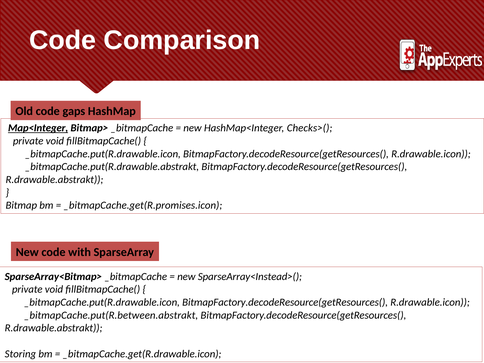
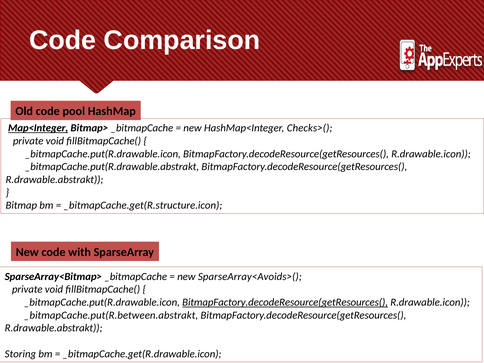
gaps: gaps -> pool
_bitmapCache.get(R.promises.icon: _bitmapCache.get(R.promises.icon -> _bitmapCache.get(R.structure.icon
SparseArray<Instead>(: SparseArray<Instead>( -> SparseArray<Avoids>(
BitmapFactory.decodeResource(getResources( at (285, 302) underline: none -> present
